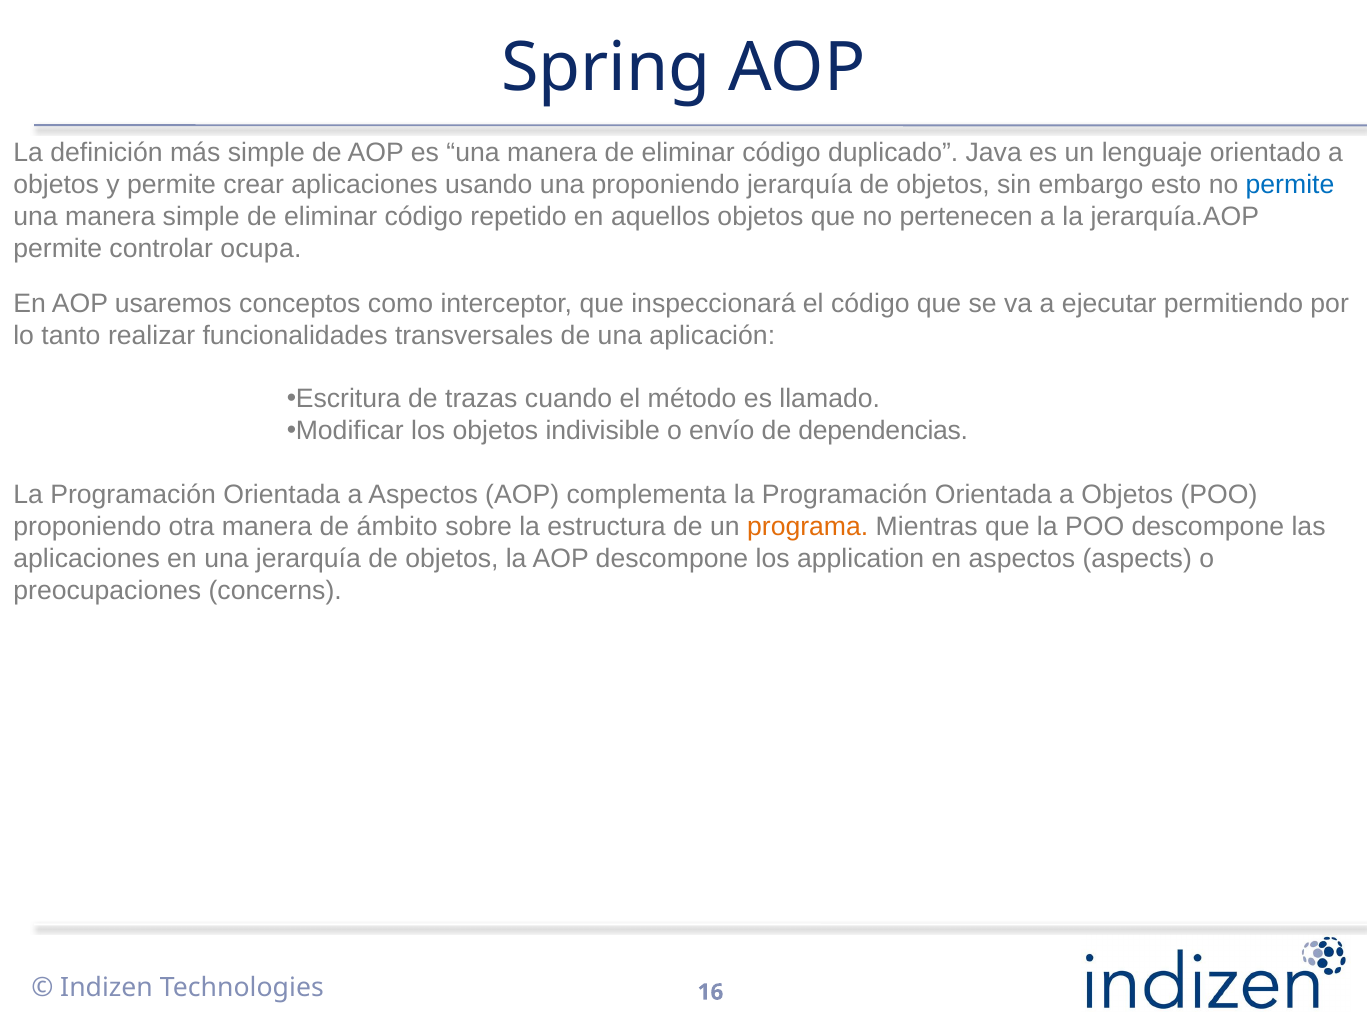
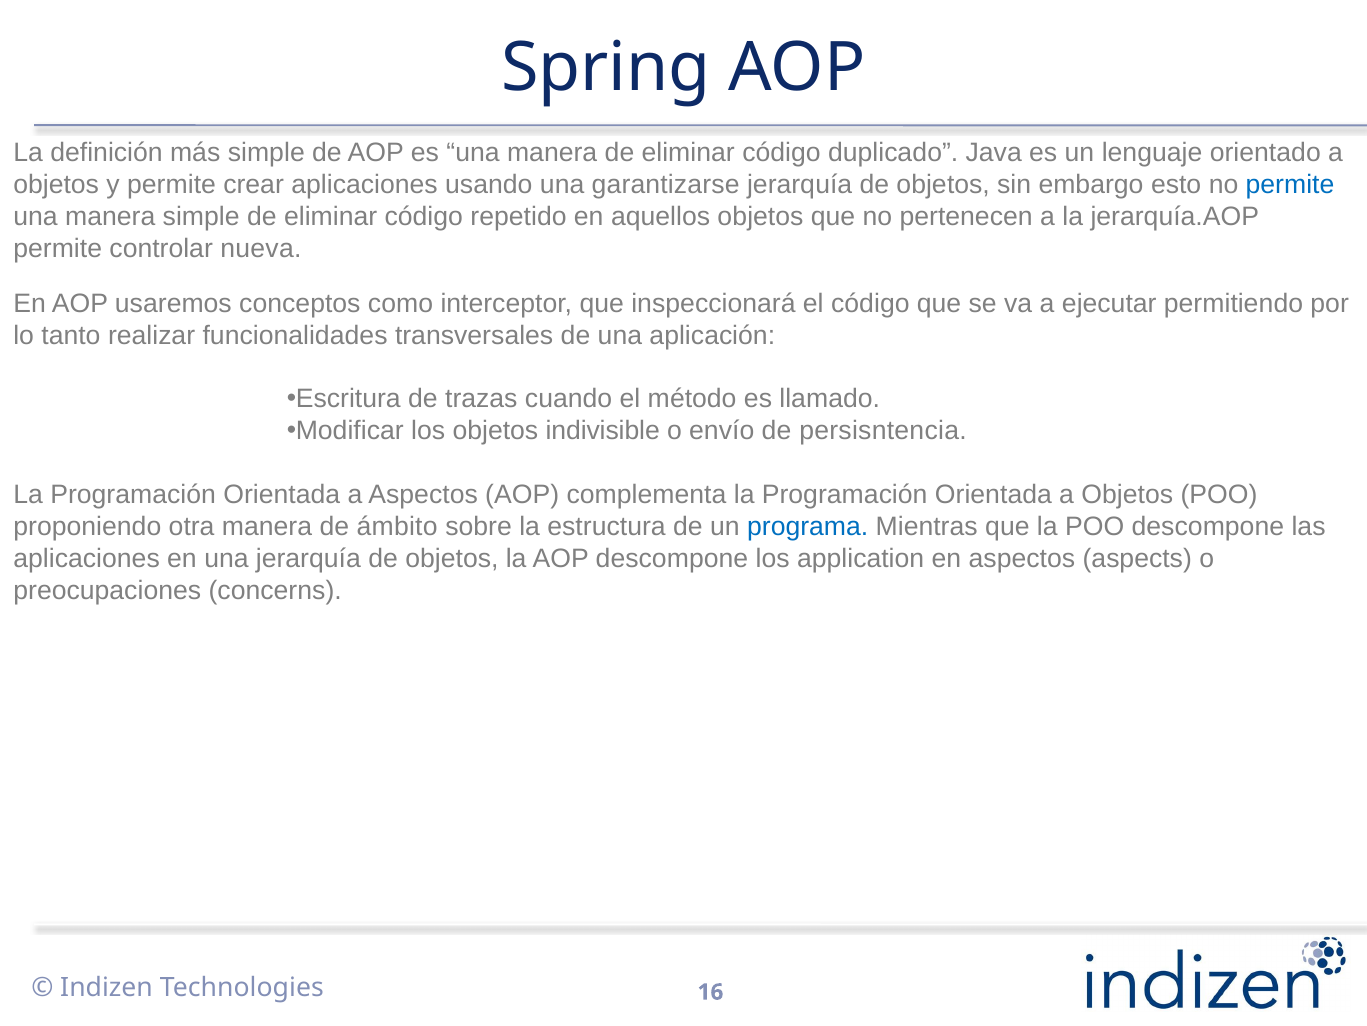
una proponiendo: proponiendo -> garantizarse
ocupa: ocupa -> nueva
dependencias: dependencias -> persisntencia
programa colour: orange -> blue
